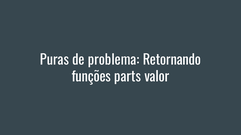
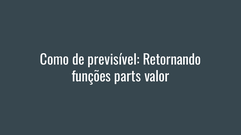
Puras: Puras -> Como
problema: problema -> previsível
